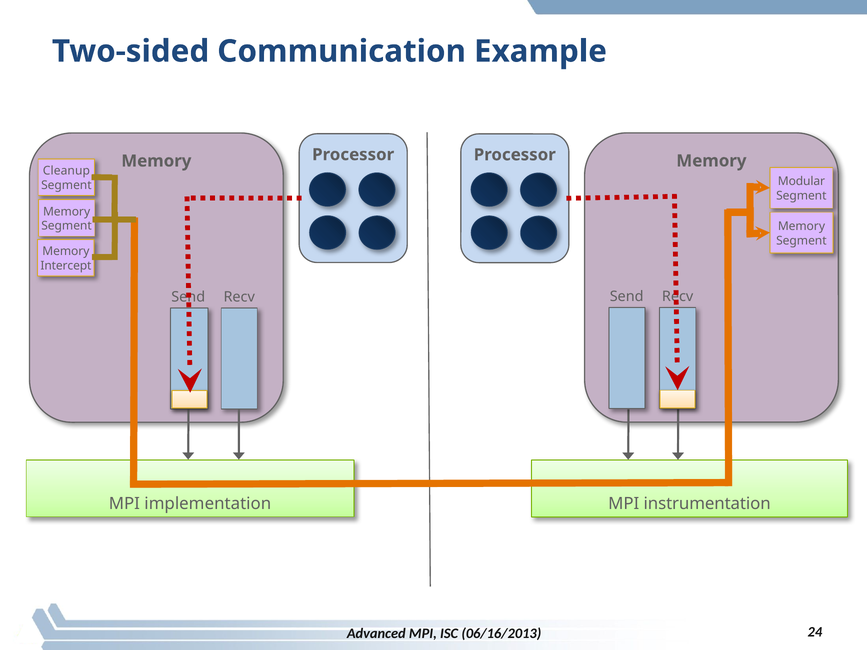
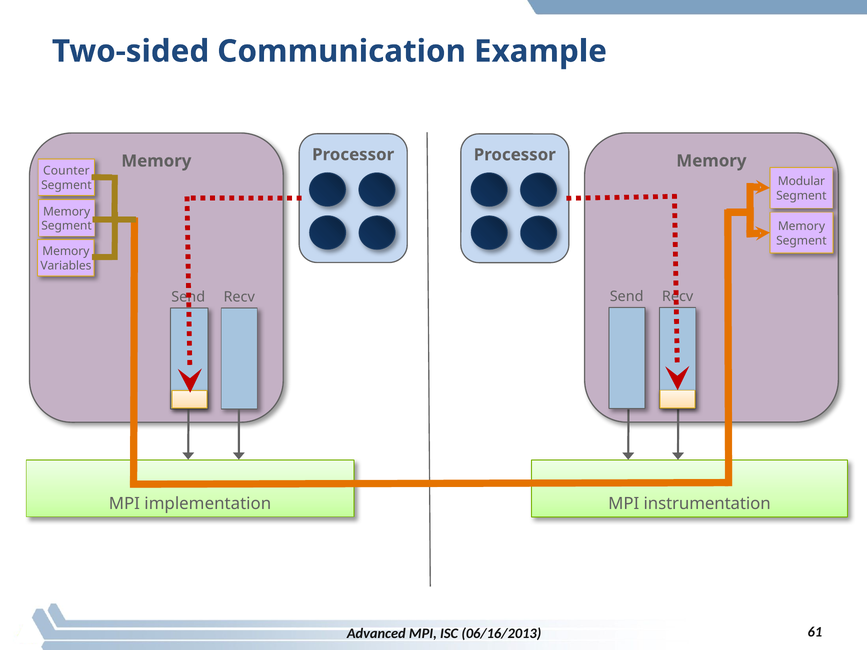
Cleanup: Cleanup -> Counter
Intercept: Intercept -> Variables
24: 24 -> 61
